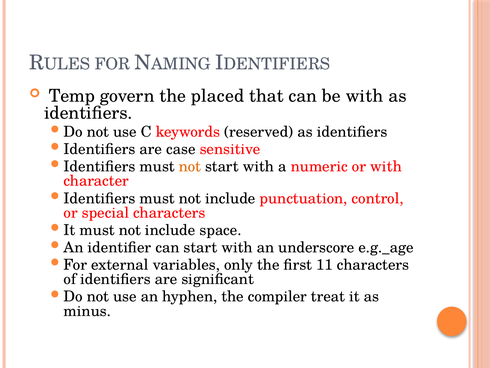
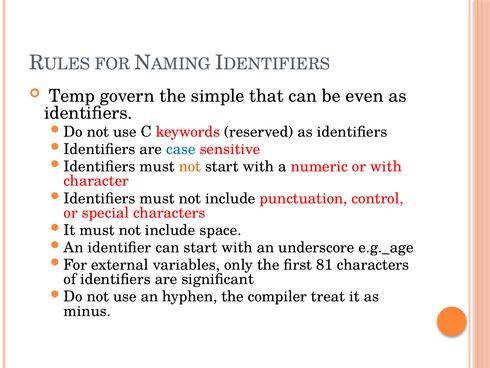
placed: placed -> simple
be with: with -> even
case colour: black -> blue
11: 11 -> 81
